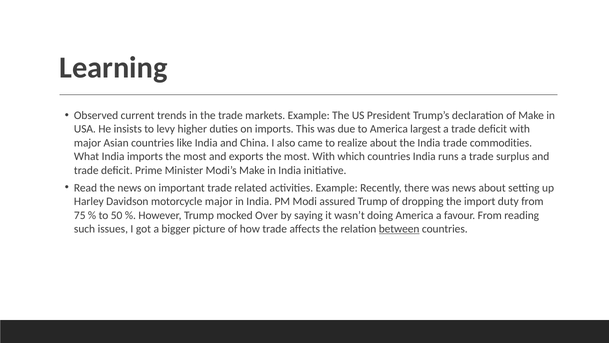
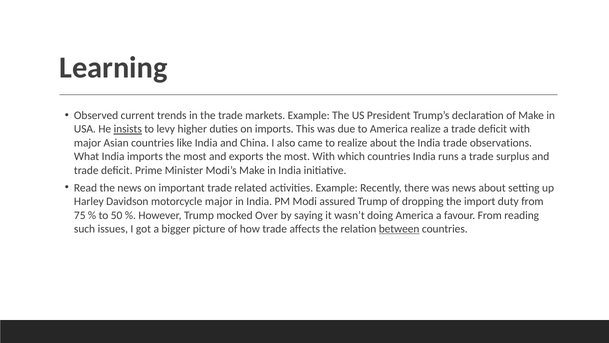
insists underline: none -> present
America largest: largest -> realize
commodities: commodities -> observations
